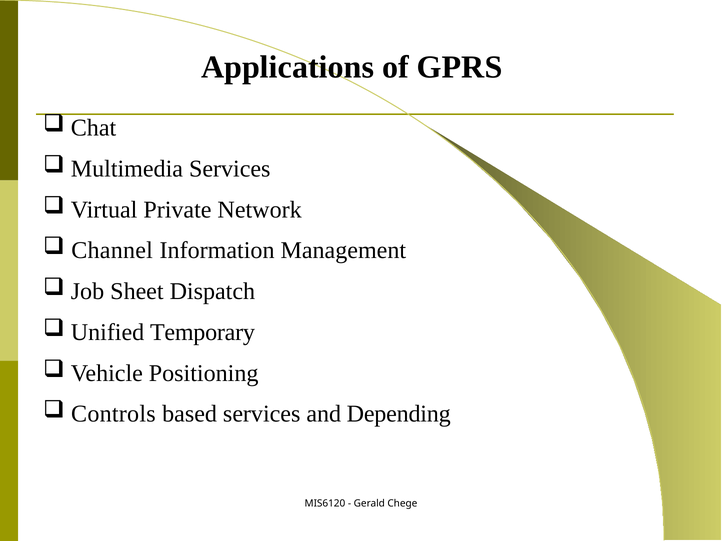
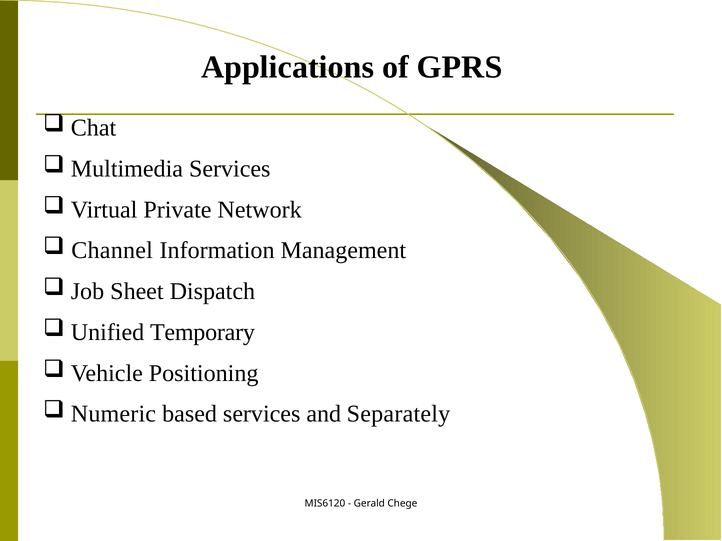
Controls: Controls -> Numeric
Depending: Depending -> Separately
